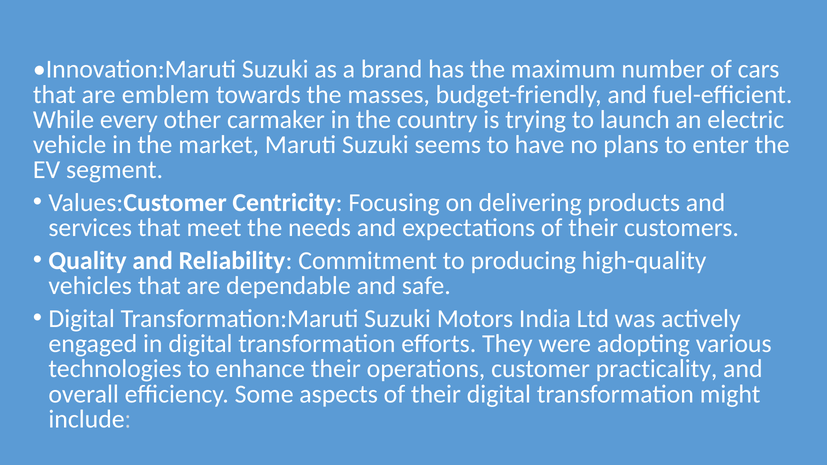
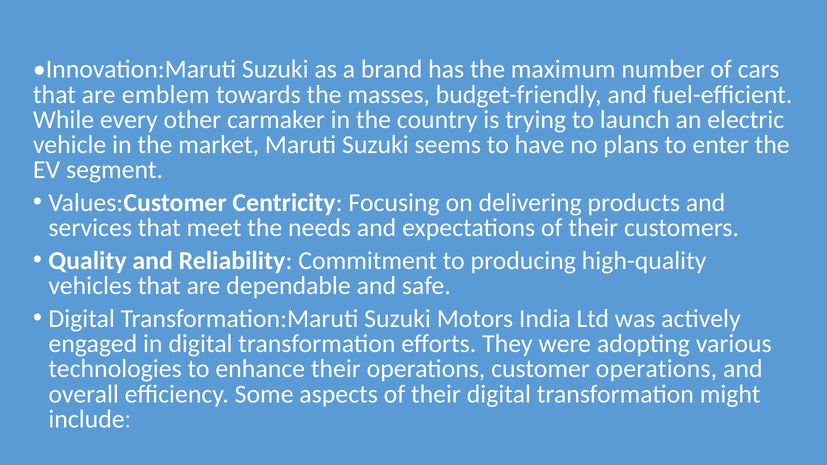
customer practicality: practicality -> operations
